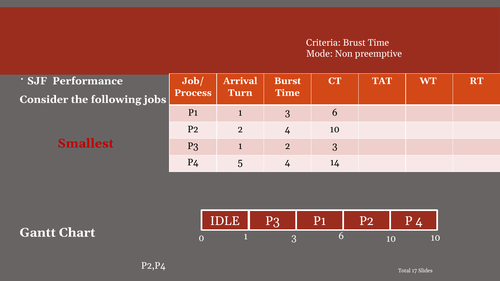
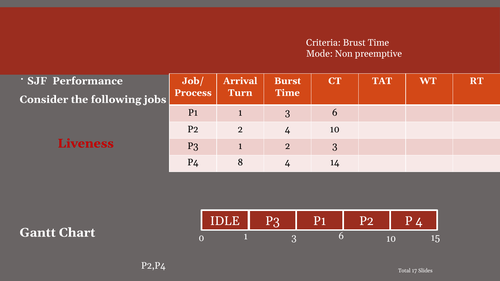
Smallest: Smallest -> Liveness
5: 5 -> 8
10 10: 10 -> 15
